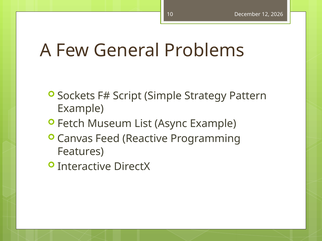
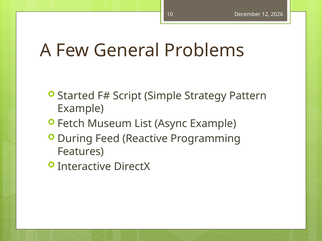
Sockets: Sockets -> Started
Canvas: Canvas -> During
